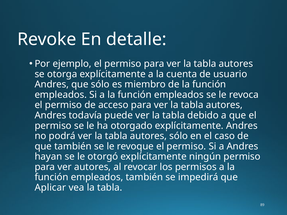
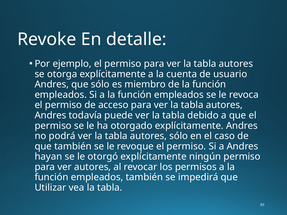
Aplicar: Aplicar -> Utilizar
